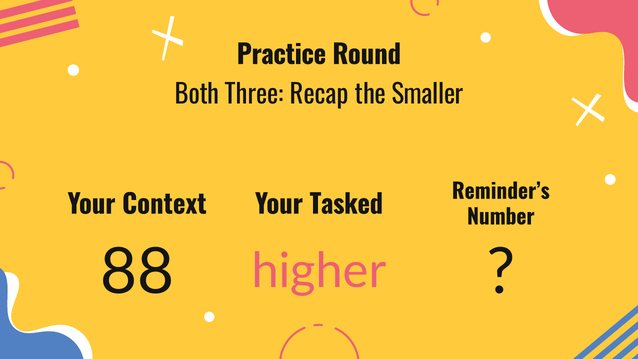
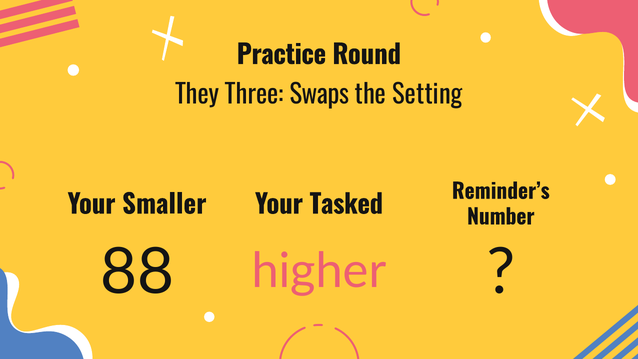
Both: Both -> They
Recap: Recap -> Swaps
Smaller: Smaller -> Setting
Context: Context -> Smaller
